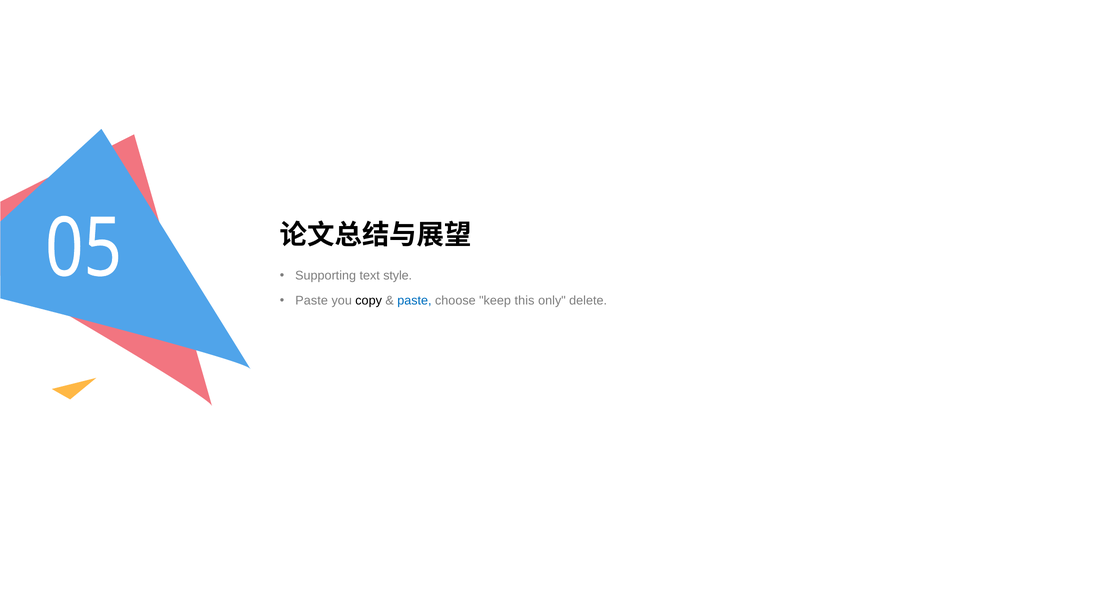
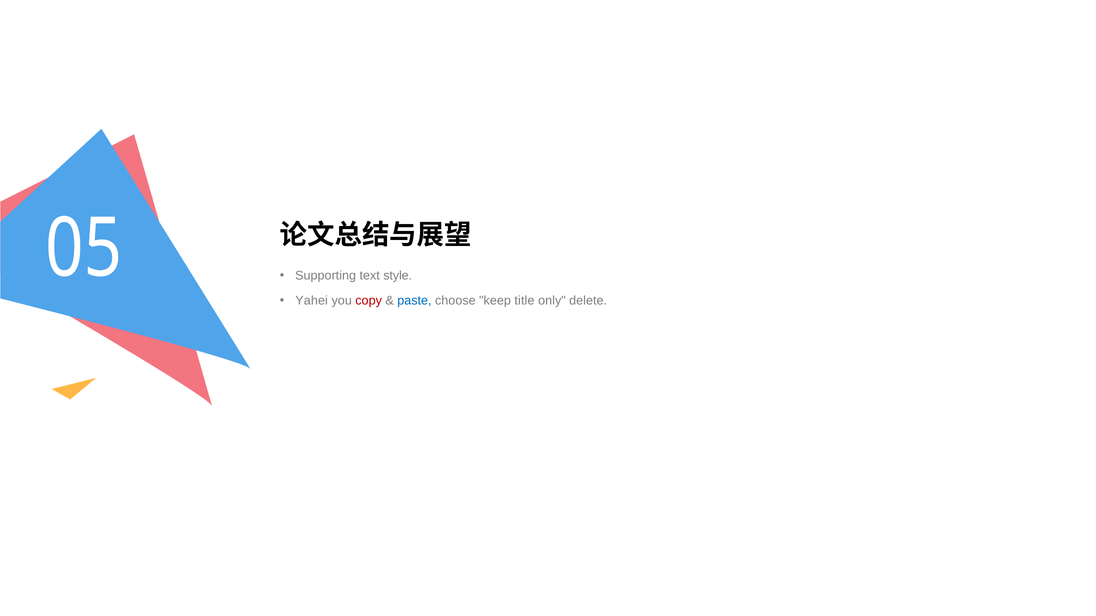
Paste at (312, 301): Paste -> Yahei
copy colour: black -> red
this: this -> title
